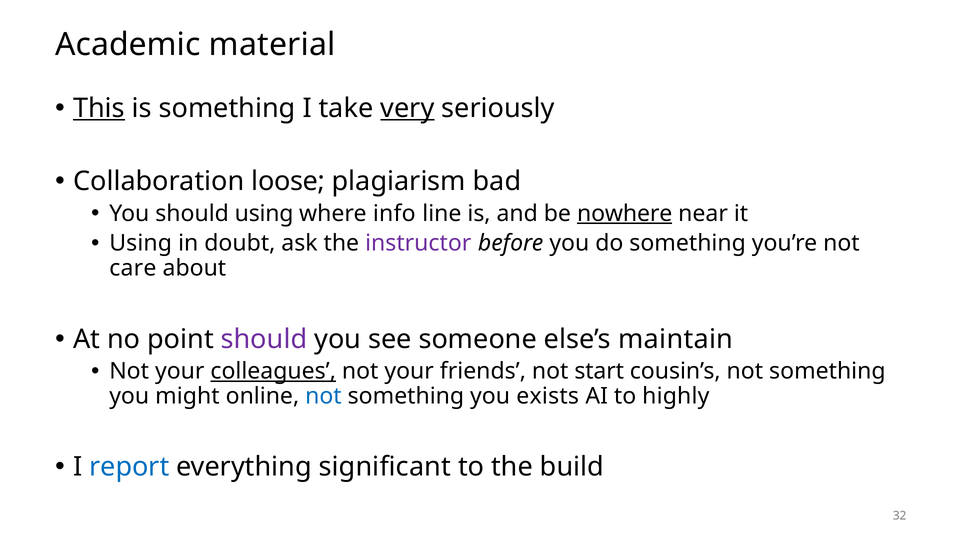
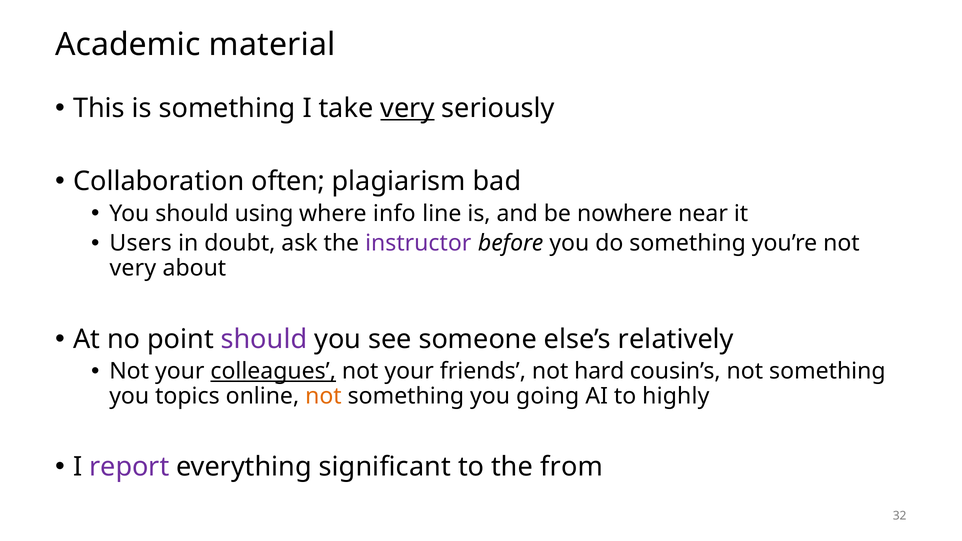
This underline: present -> none
loose: loose -> often
nowhere underline: present -> none
Using at (141, 243): Using -> Users
care at (133, 268): care -> very
maintain: maintain -> relatively
start: start -> hard
might: might -> topics
not at (323, 396) colour: blue -> orange
exists: exists -> going
report colour: blue -> purple
build: build -> from
